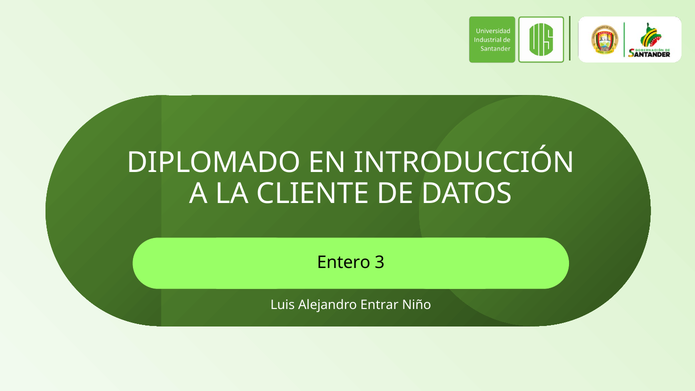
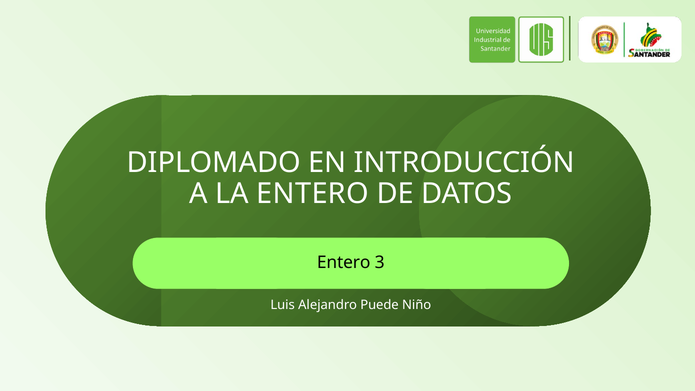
LA CLIENTE: CLIENTE -> ENTERO
Entrar: Entrar -> Puede
